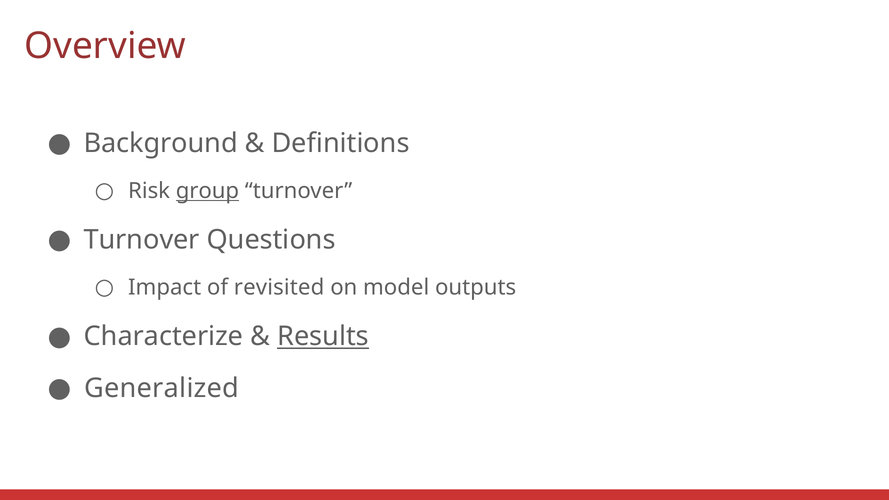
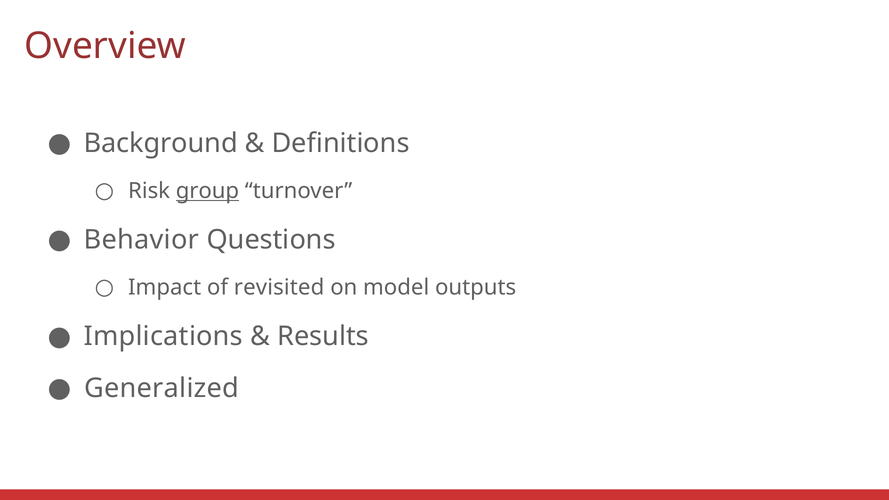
Turnover at (142, 240): Turnover -> Behavior
Characterize: Characterize -> Implications
Results underline: present -> none
